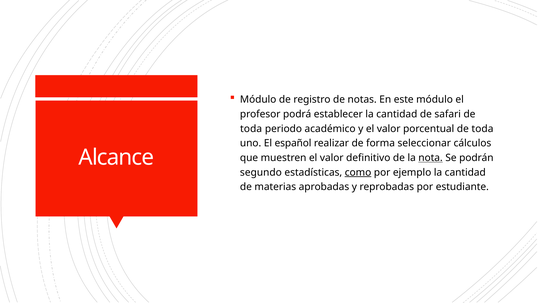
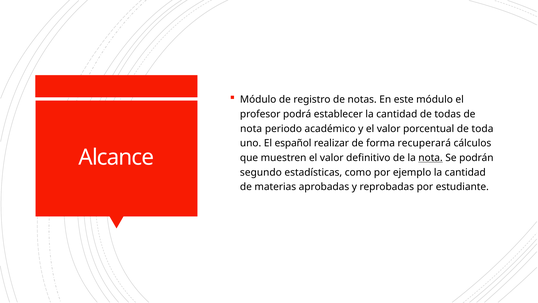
safari: safari -> todas
toda at (251, 129): toda -> nota
seleccionar: seleccionar -> recuperará
como underline: present -> none
